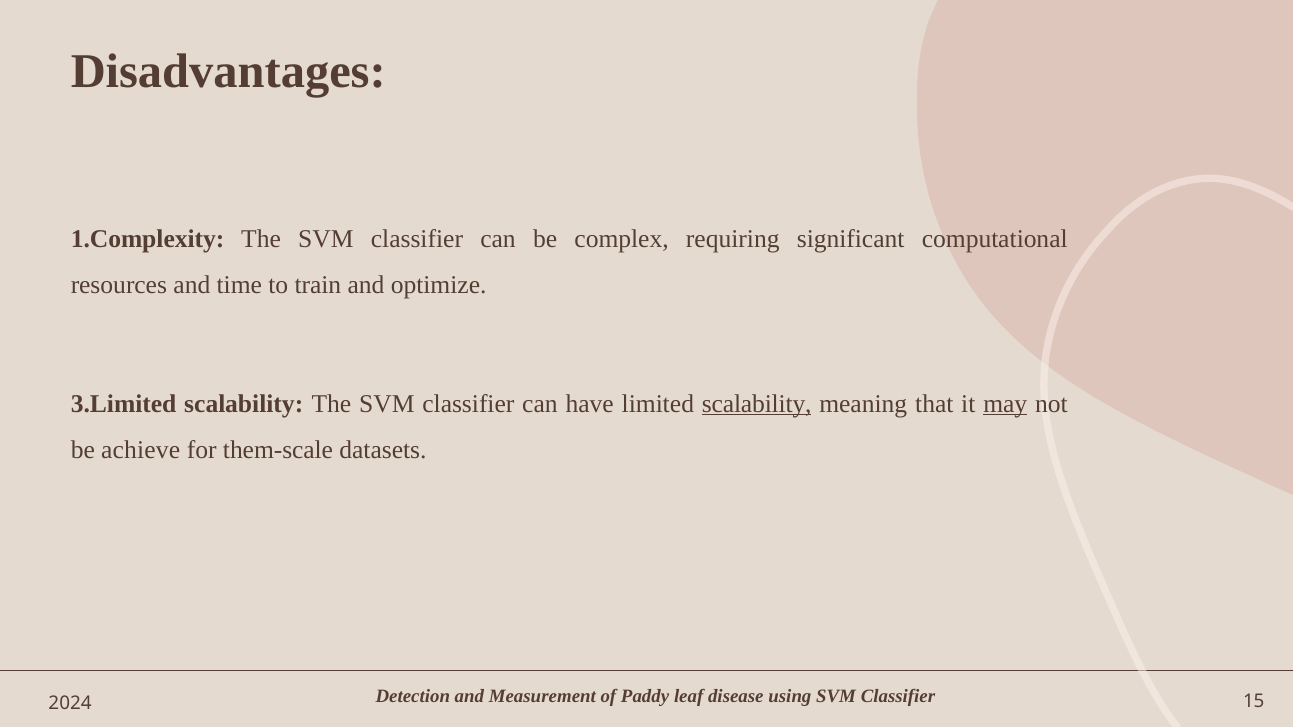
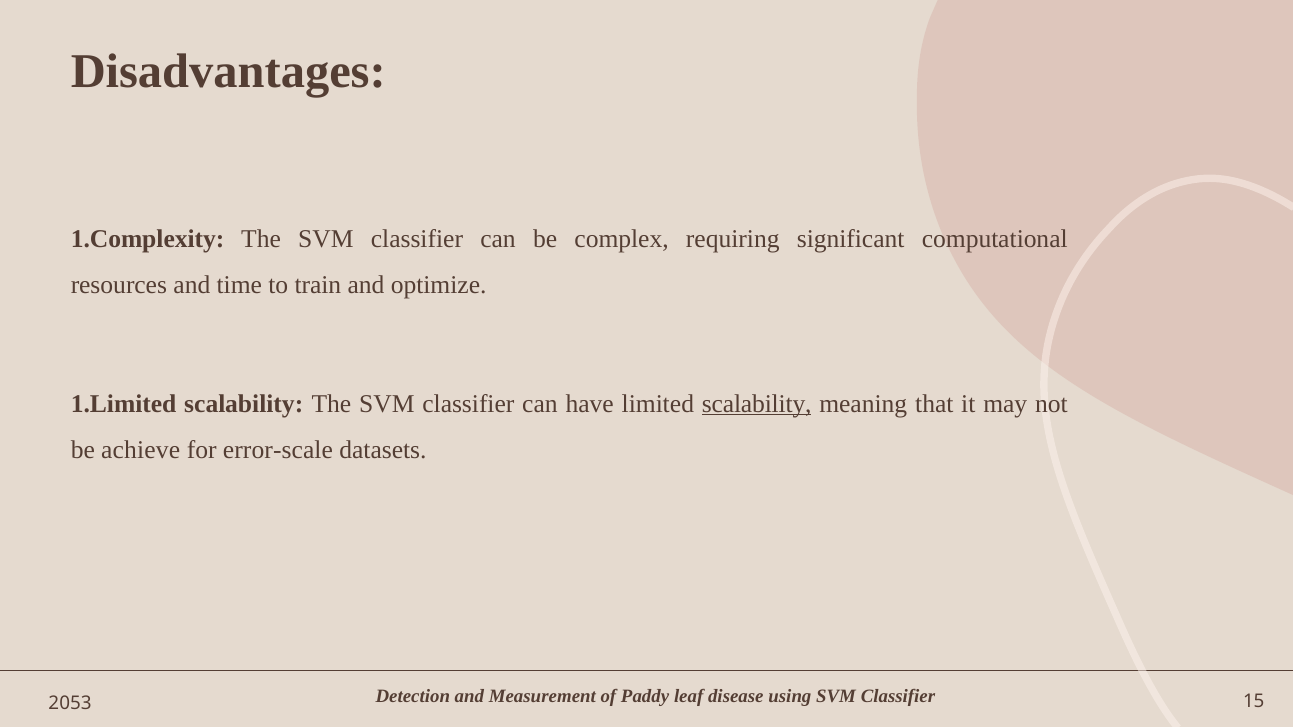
3.Limited: 3.Limited -> 1.Limited
may underline: present -> none
them-scale: them-scale -> error-scale
2024: 2024 -> 2053
